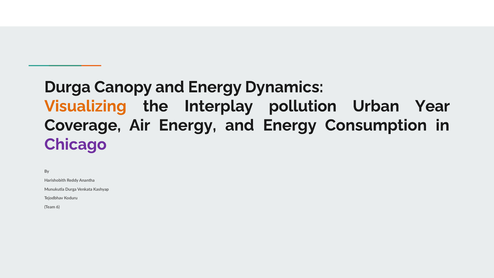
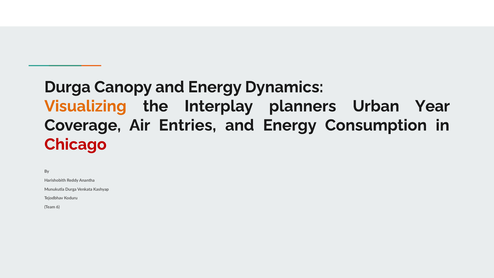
pollution: pollution -> planners
Air Energy: Energy -> Entries
Chicago colour: purple -> red
